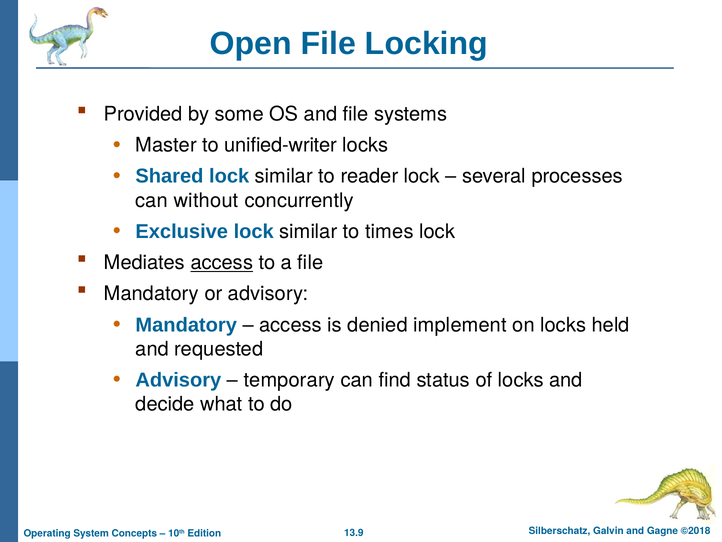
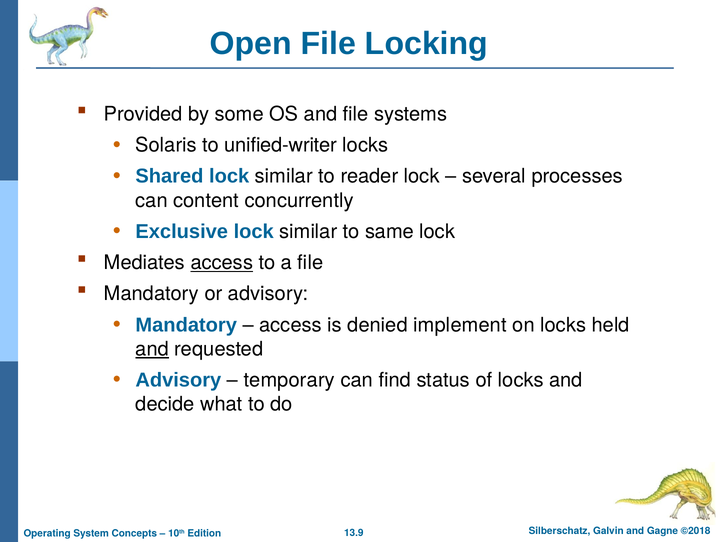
Master: Master -> Solaris
without: without -> content
times: times -> same
and at (152, 349) underline: none -> present
